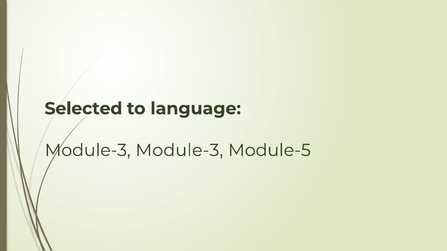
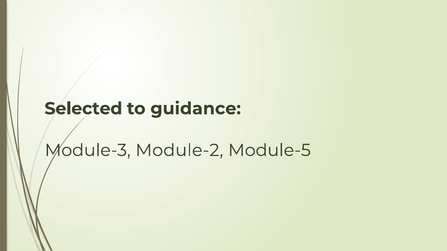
language: language -> guidance
Module-3 Module-3: Module-3 -> Module-2
